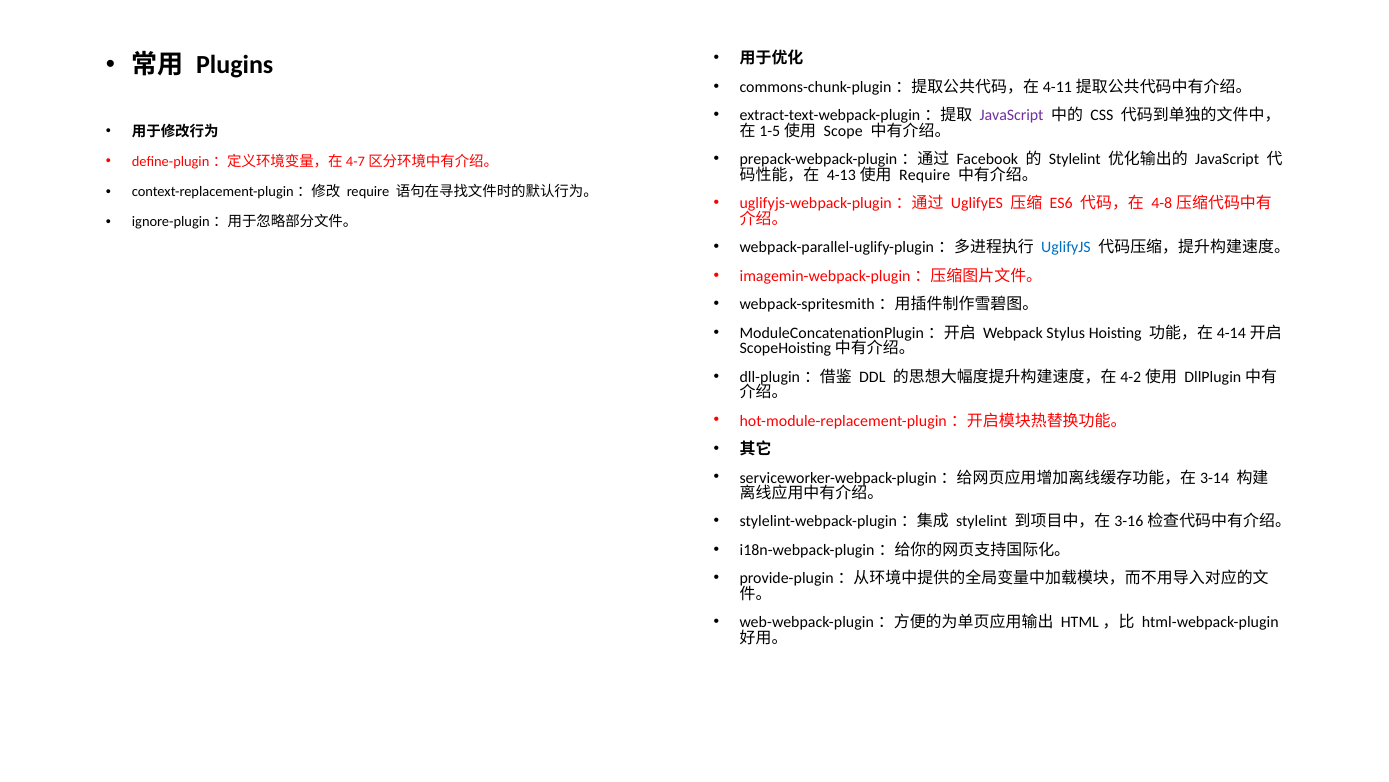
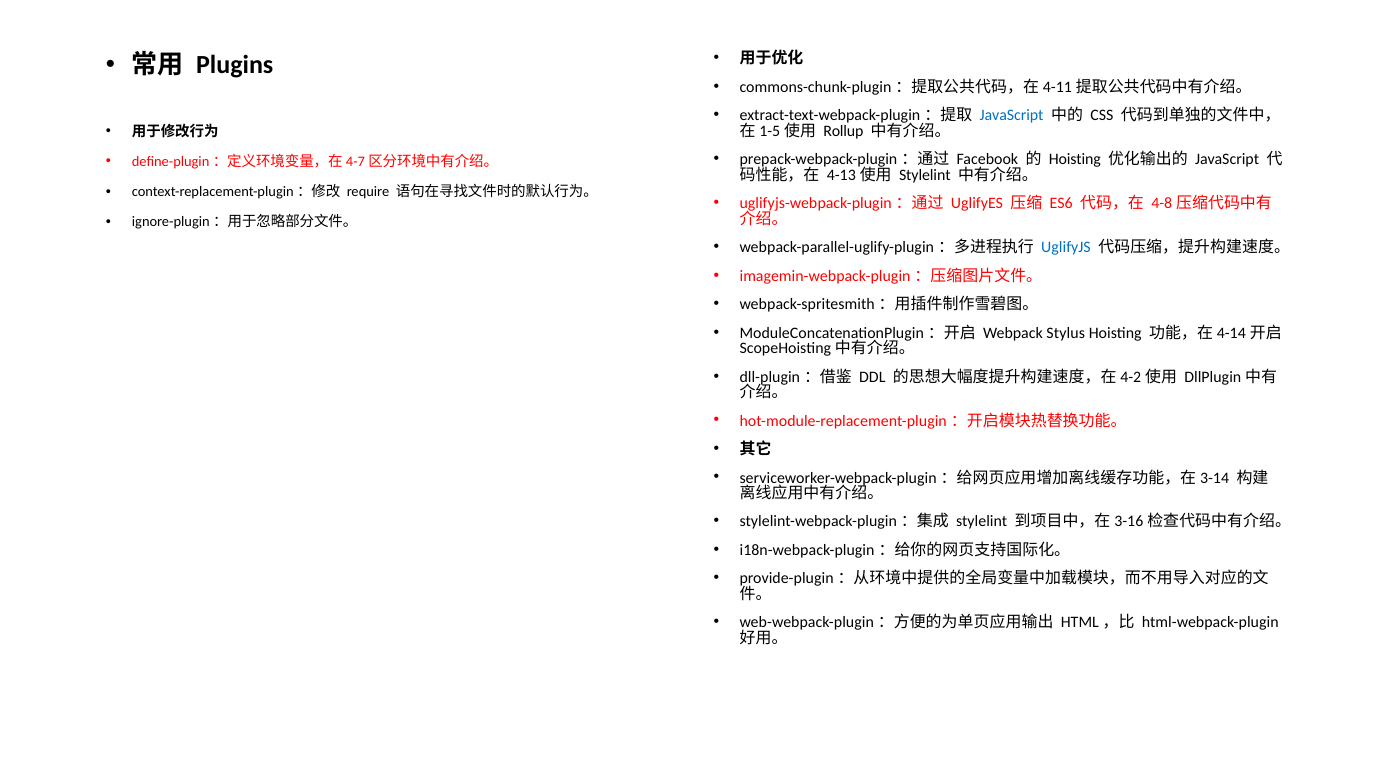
JavaScript at (1012, 115) colour: purple -> blue
Scope: Scope -> Rollup
Stylelint at (1075, 159): Stylelint -> Hoisting
Require at (925, 175): Require -> Stylelint
